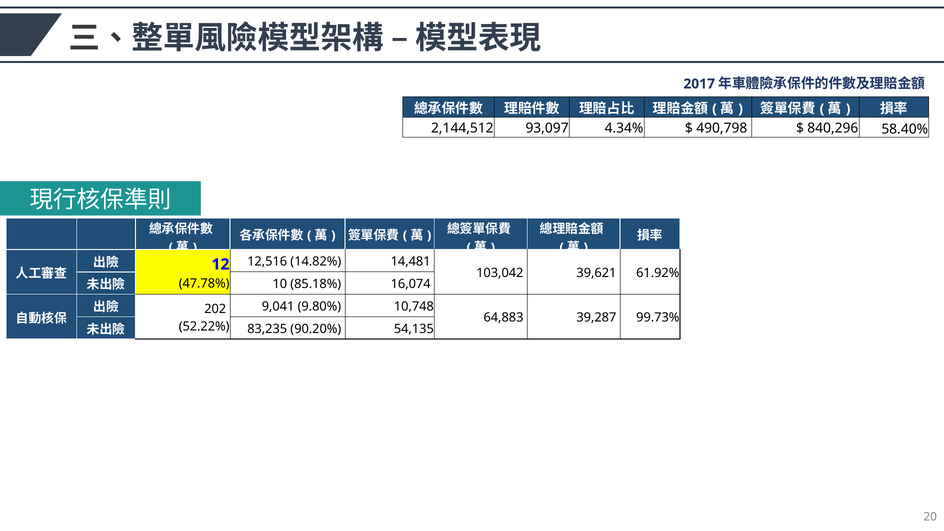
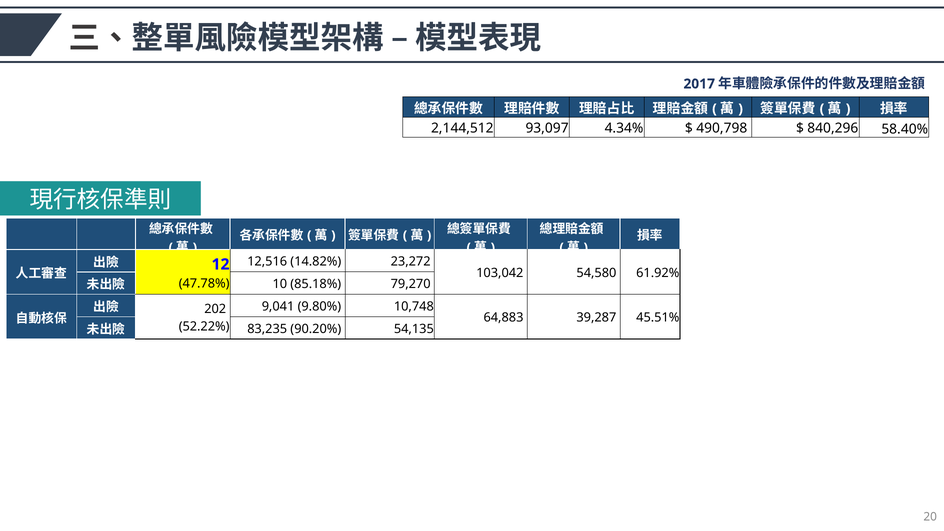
14,481: 14,481 -> 23,272
39,621: 39,621 -> 54,580
16,074: 16,074 -> 79,270
99.73%: 99.73% -> 45.51%
